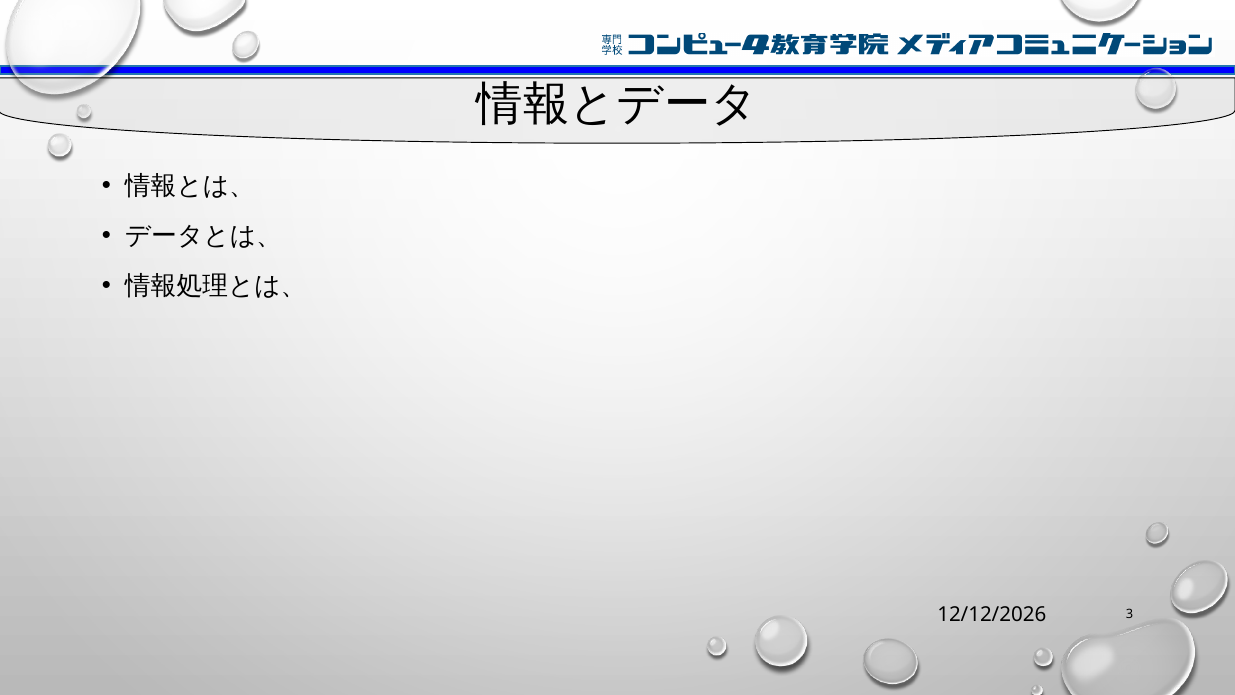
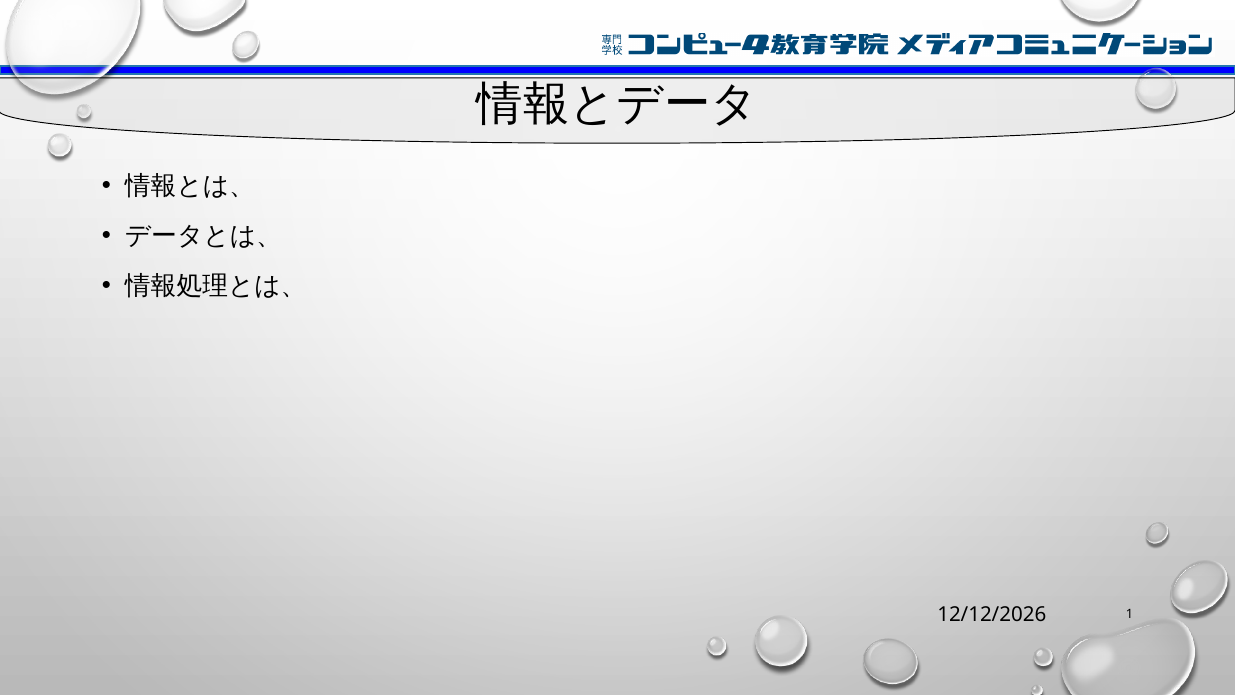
3: 3 -> 1
